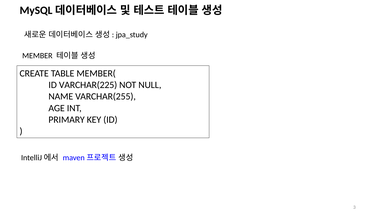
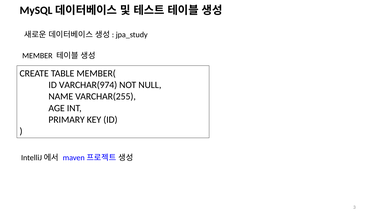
VARCHAR(225: VARCHAR(225 -> VARCHAR(974
